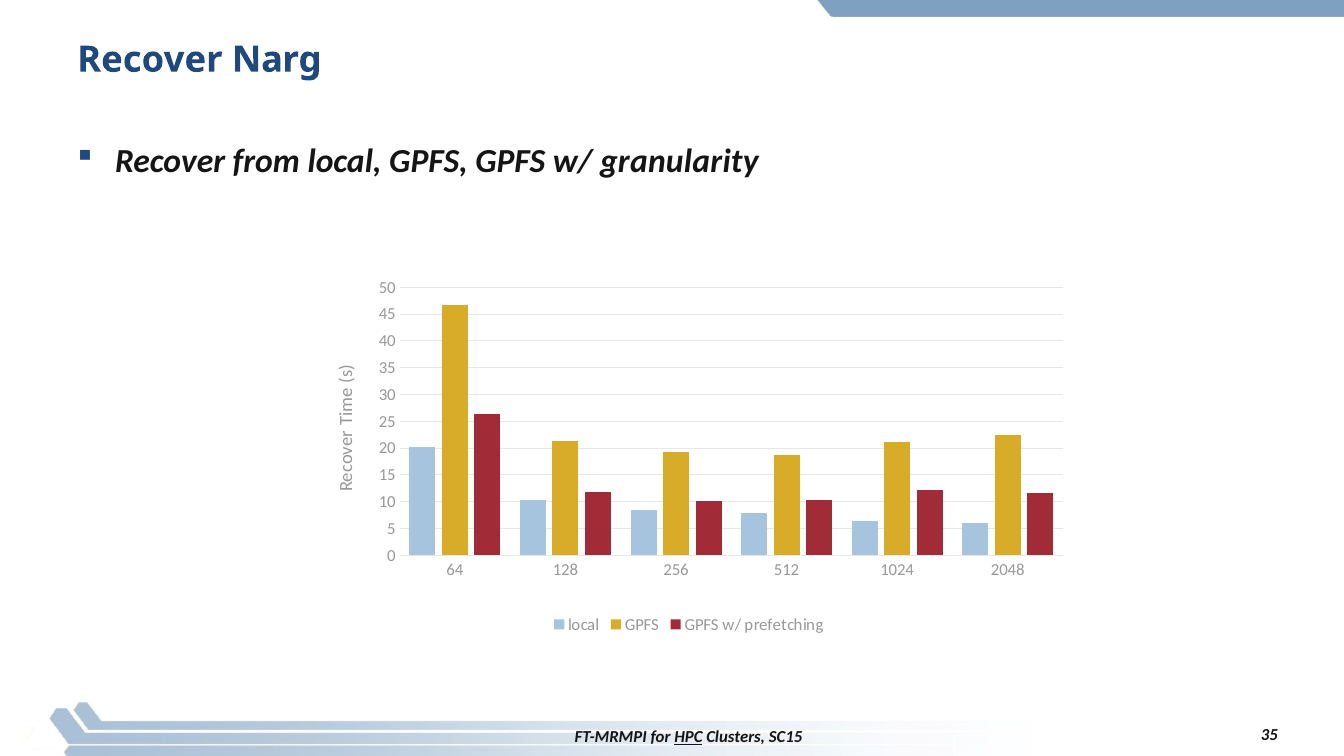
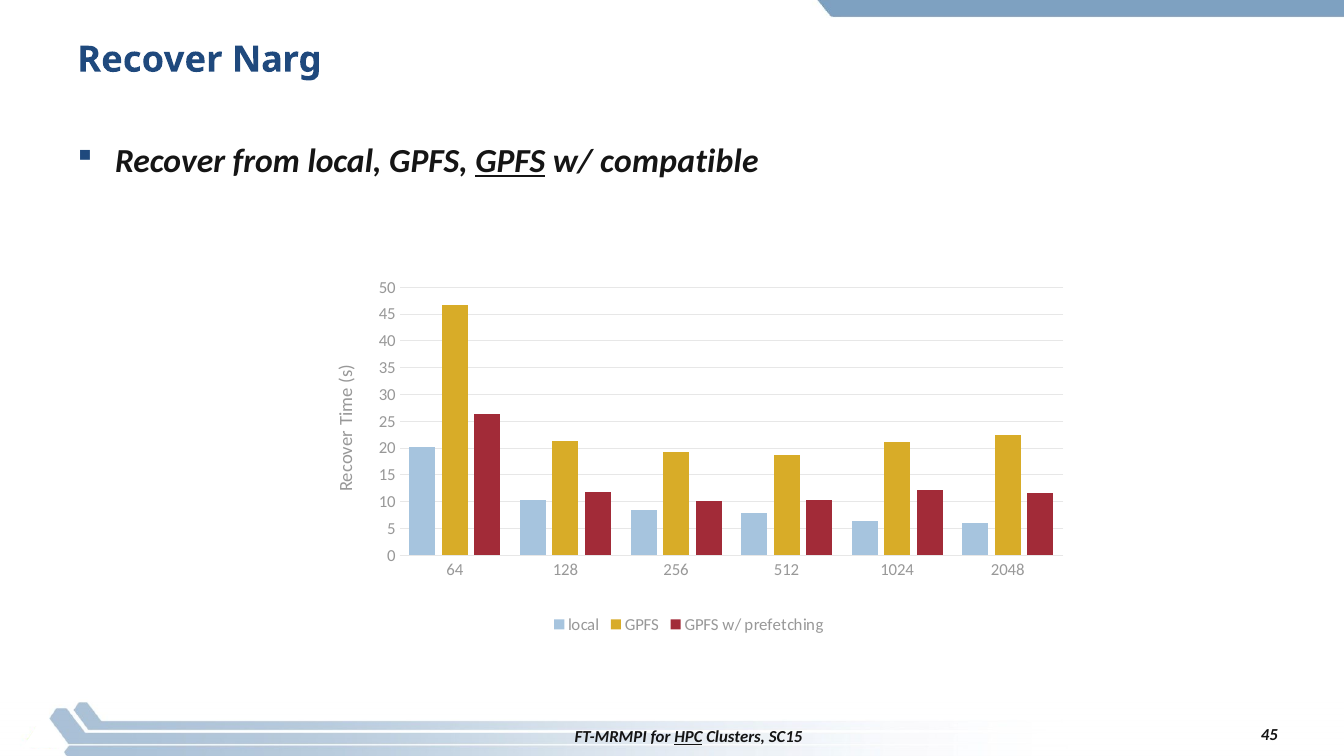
GPFS at (510, 162) underline: none -> present
granularity: granularity -> compatible
SC15 35: 35 -> 45
